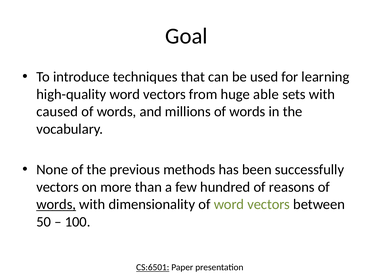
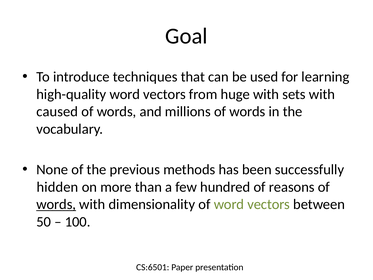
huge able: able -> with
vectors at (58, 187): vectors -> hidden
CS:6501 underline: present -> none
